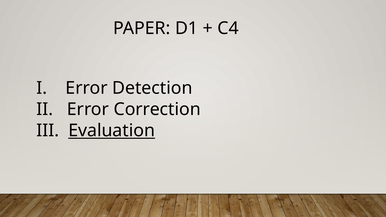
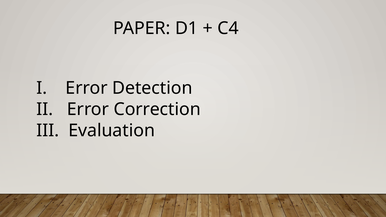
Evaluation underline: present -> none
